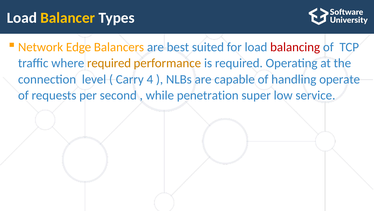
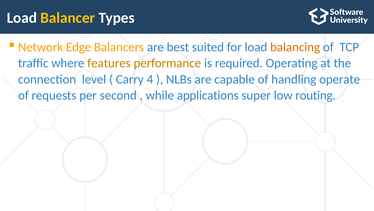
balancing colour: red -> orange
where required: required -> features
penetration: penetration -> applications
service: service -> routing
